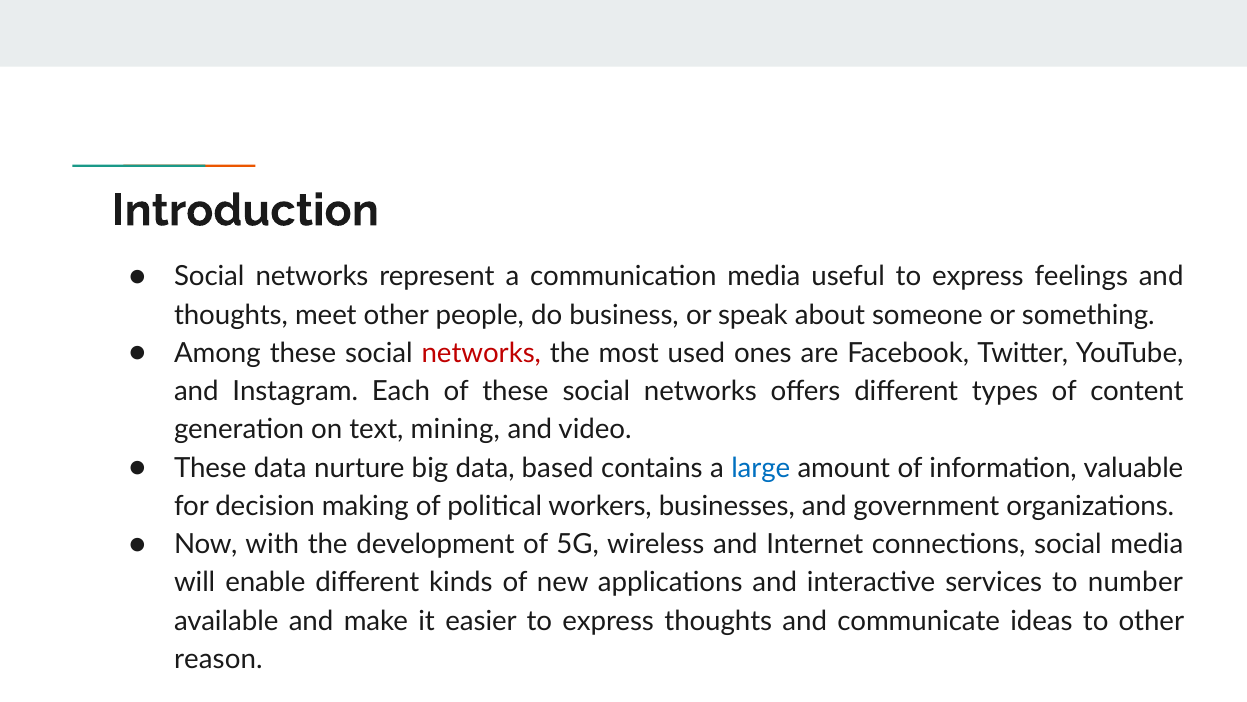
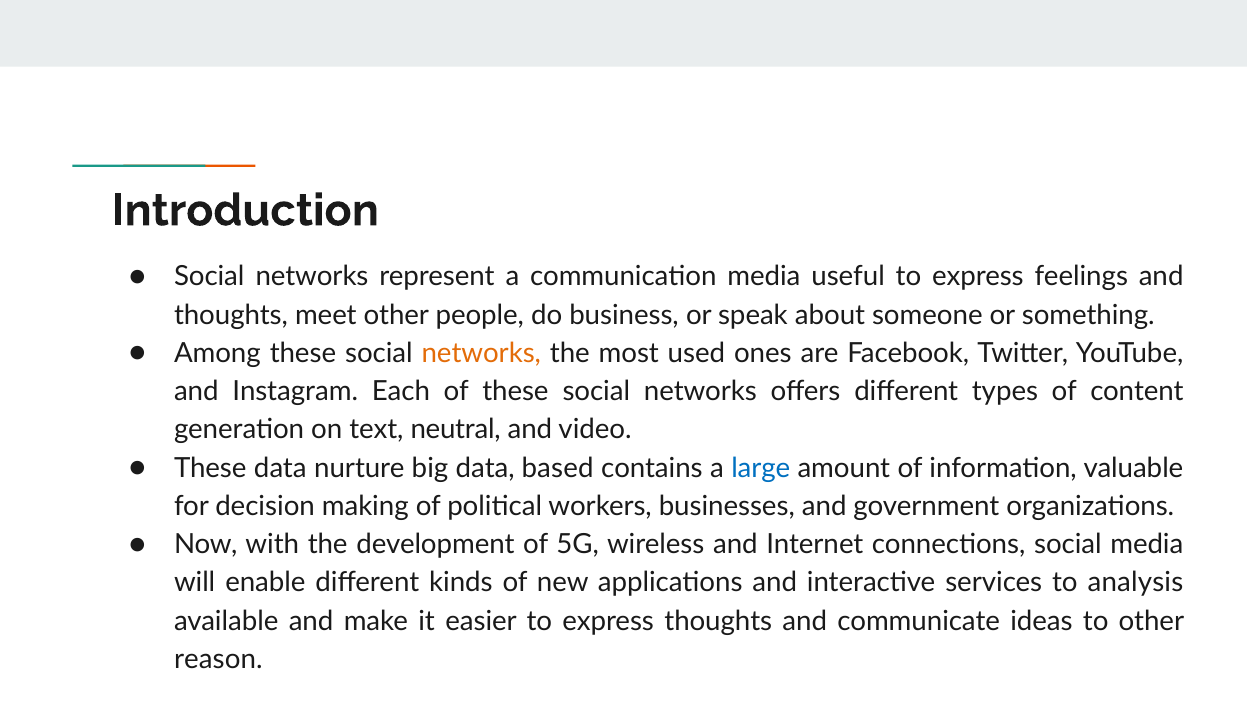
networks at (481, 353) colour: red -> orange
mining: mining -> neutral
number: number -> analysis
